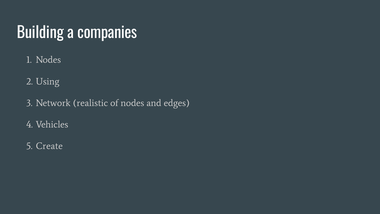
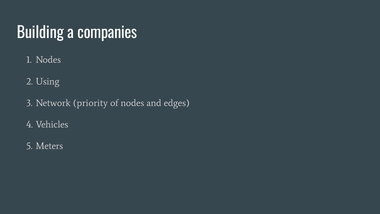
realistic: realistic -> priority
Create: Create -> Meters
